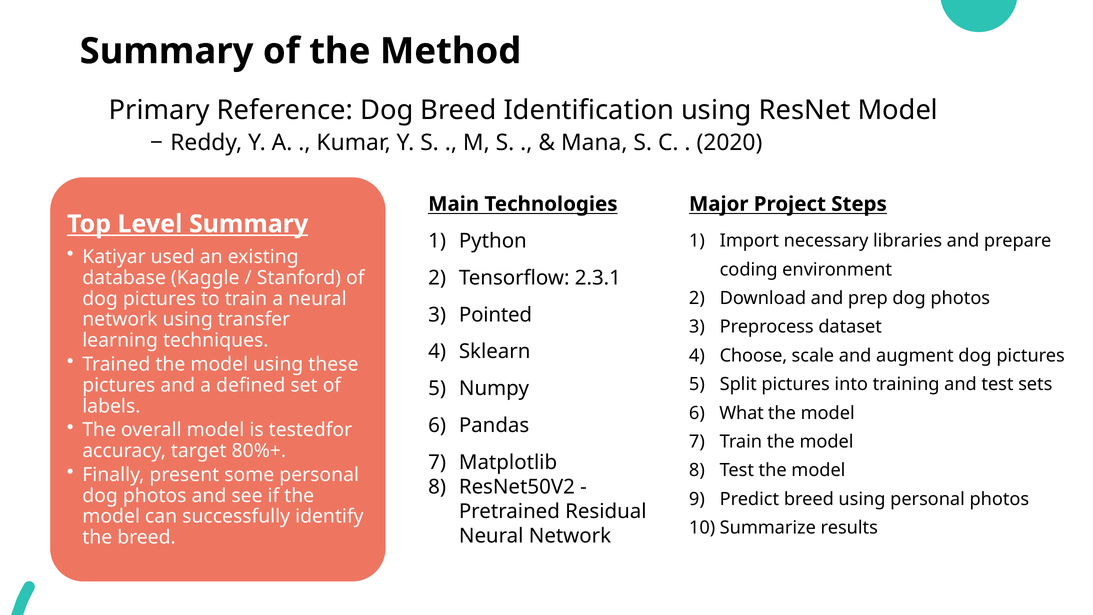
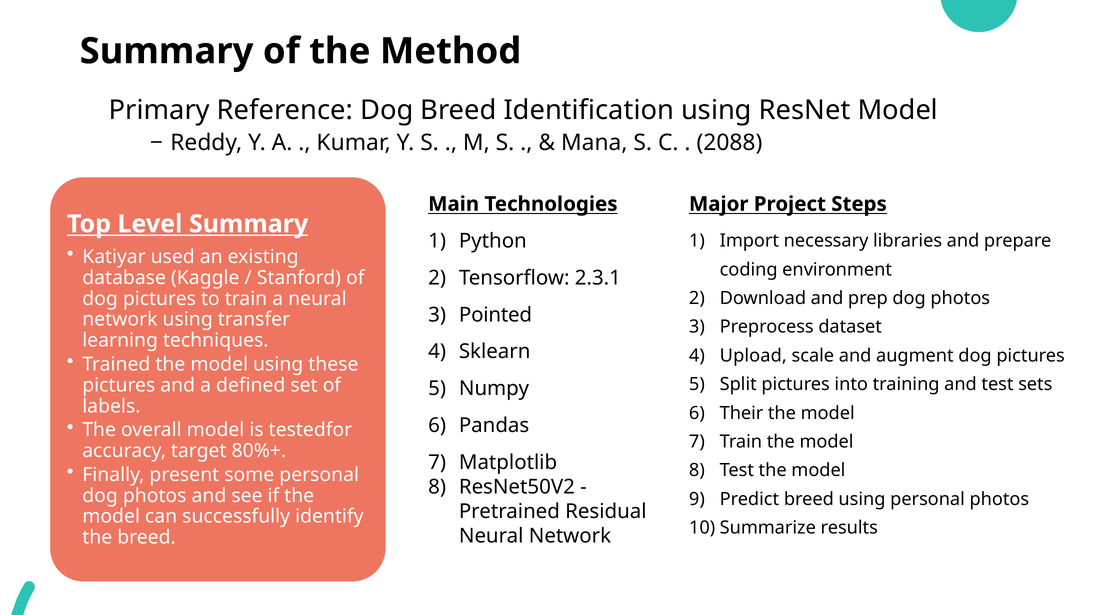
2020: 2020 -> 2088
Choose: Choose -> Upload
What: What -> Their
